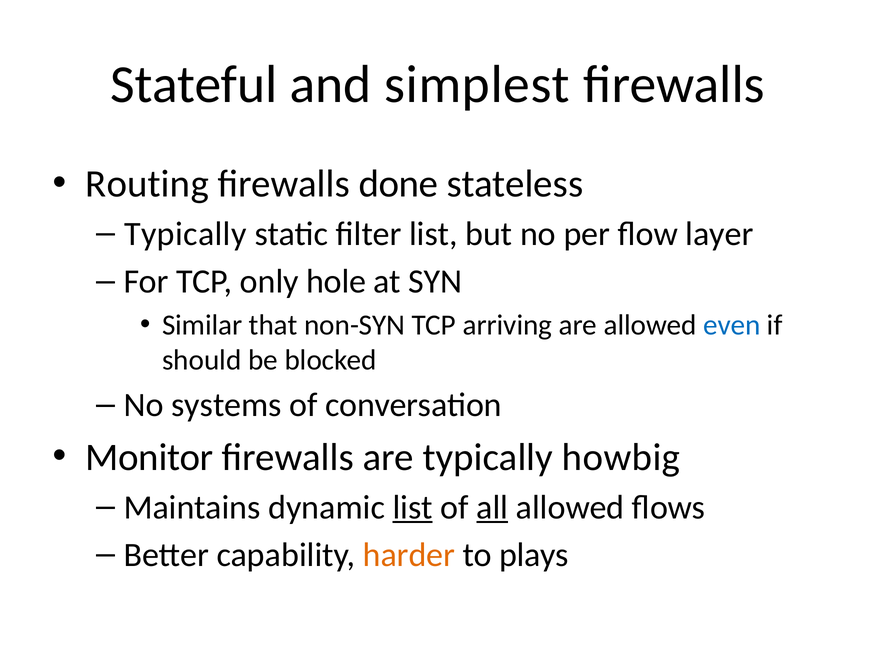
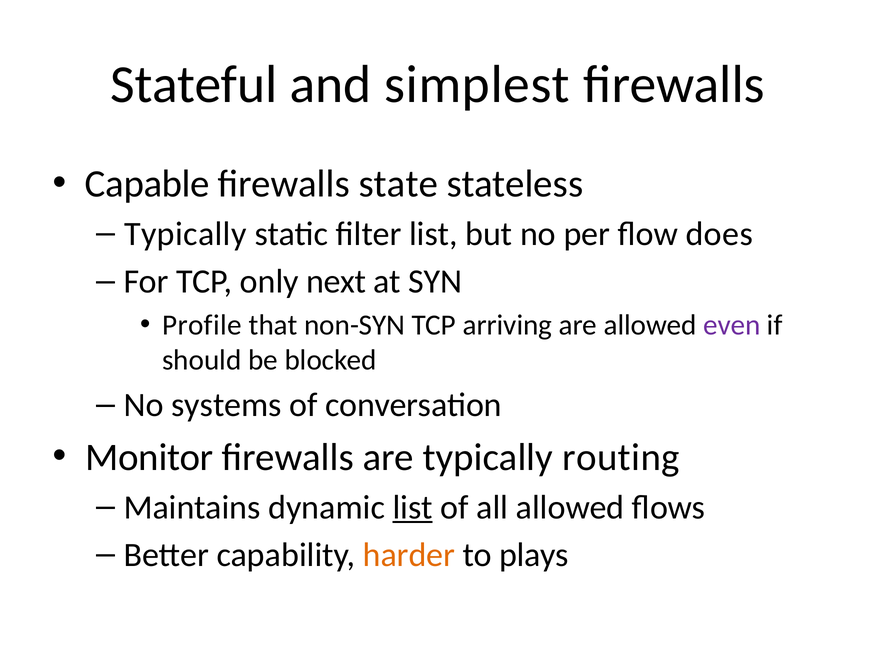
Routing: Routing -> Capable
done: done -> state
layer: layer -> does
hole: hole -> next
Similar: Similar -> Profile
even colour: blue -> purple
howbig: howbig -> routing
all underline: present -> none
